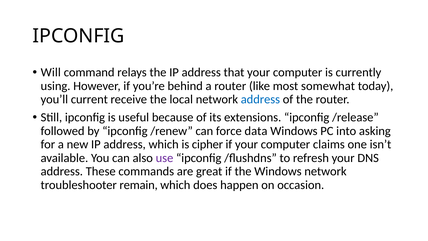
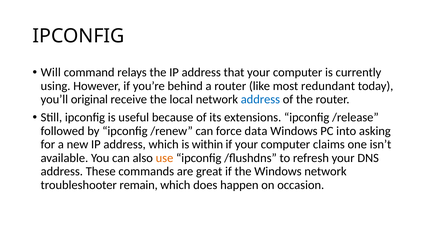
somewhat: somewhat -> redundant
current: current -> original
cipher: cipher -> within
use colour: purple -> orange
